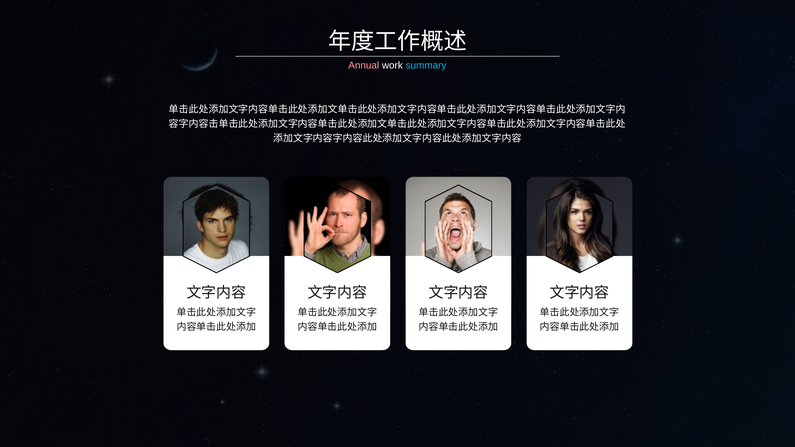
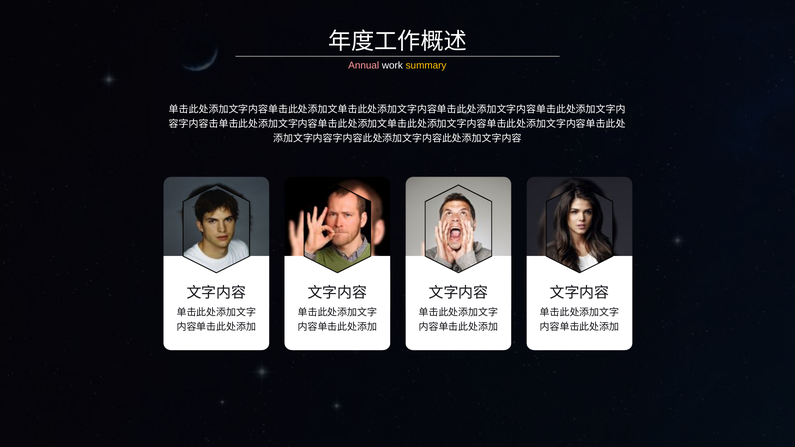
summary colour: light blue -> yellow
